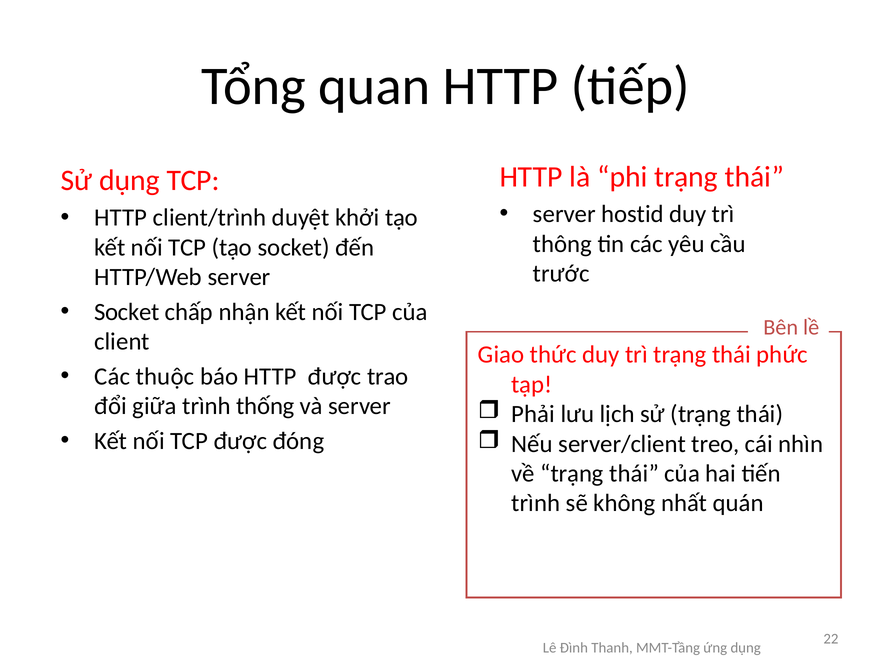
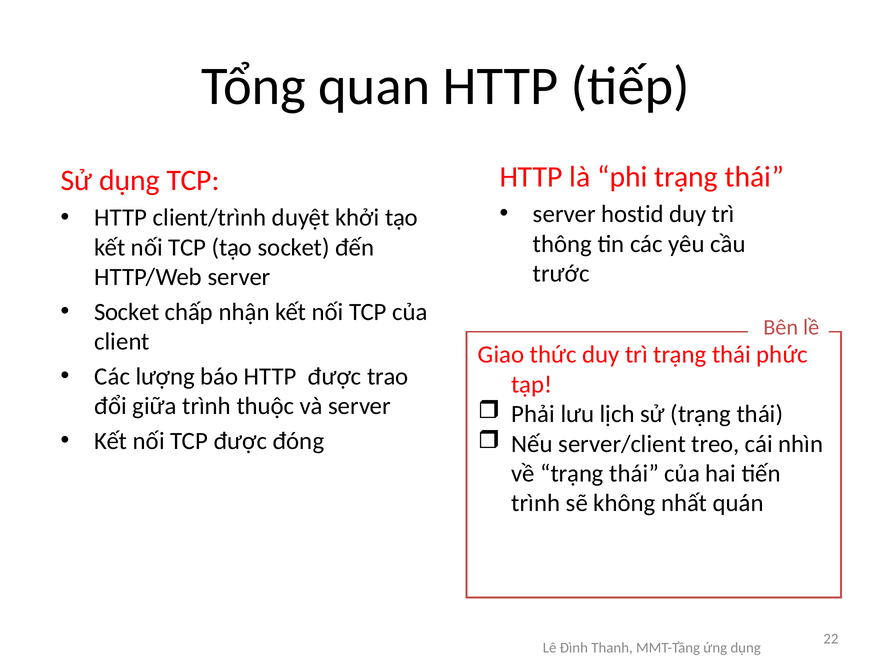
thuộc: thuộc -> lượng
thống: thống -> thuộc
